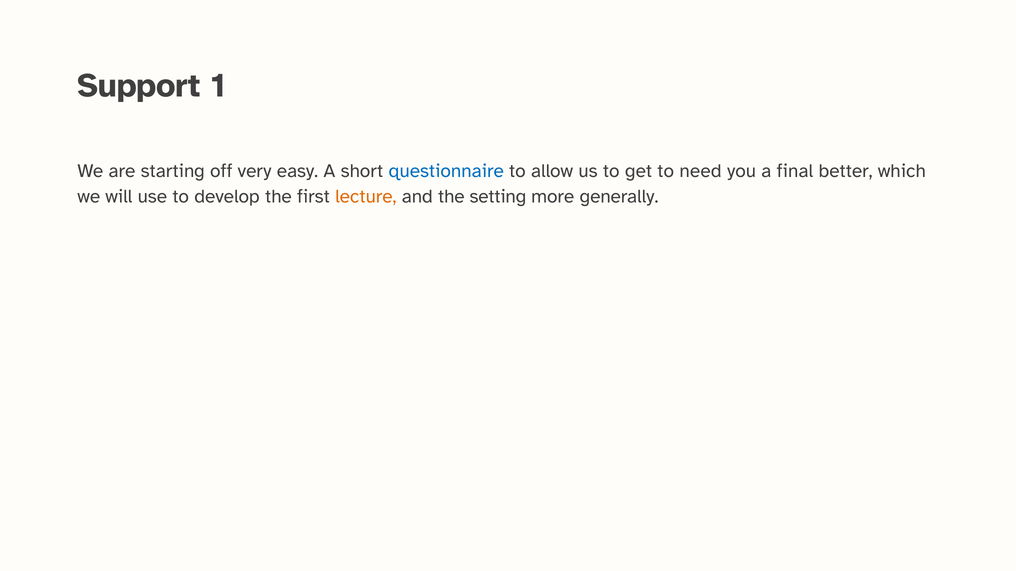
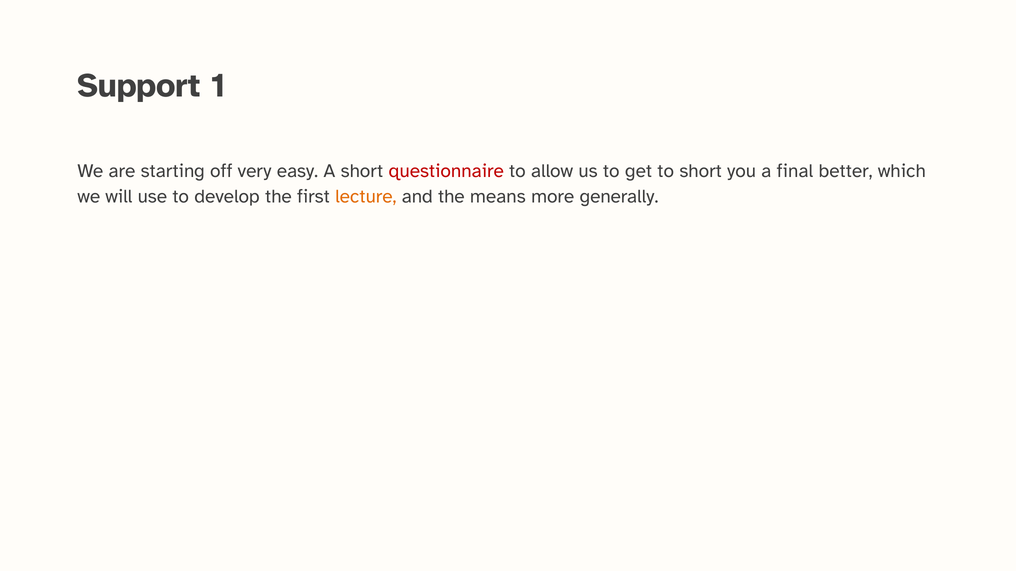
questionnaire colour: blue -> red
to need: need -> short
setting: setting -> means
